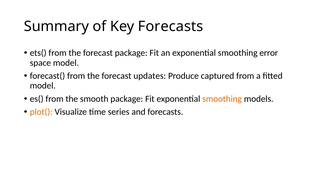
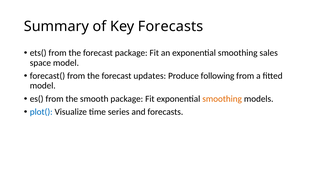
error: error -> sales
captured: captured -> following
plot( colour: orange -> blue
